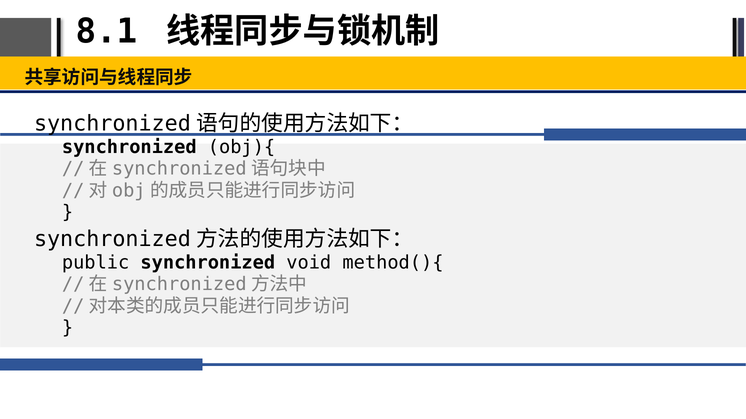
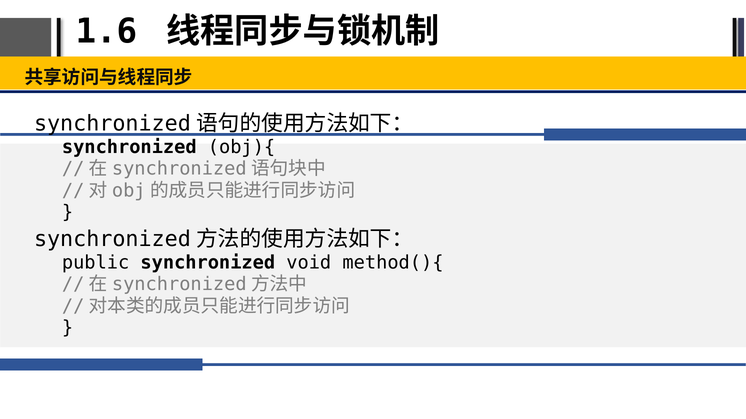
8.1: 8.1 -> 1.6
